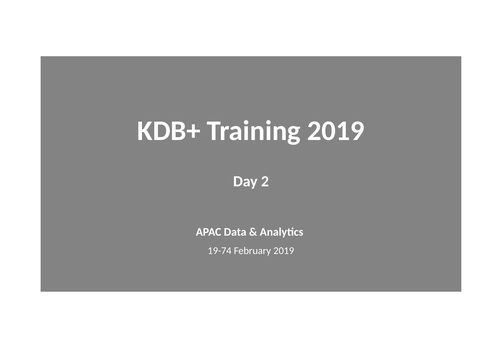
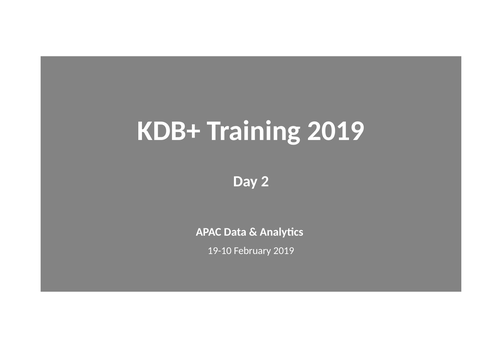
19-74: 19-74 -> 19-10
